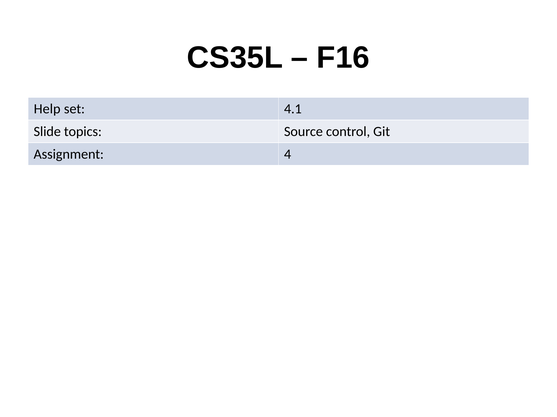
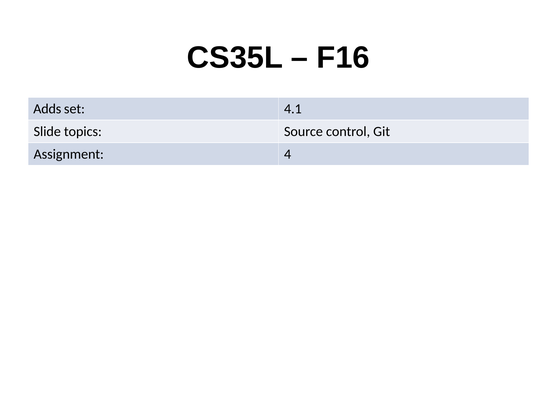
Help: Help -> Adds
